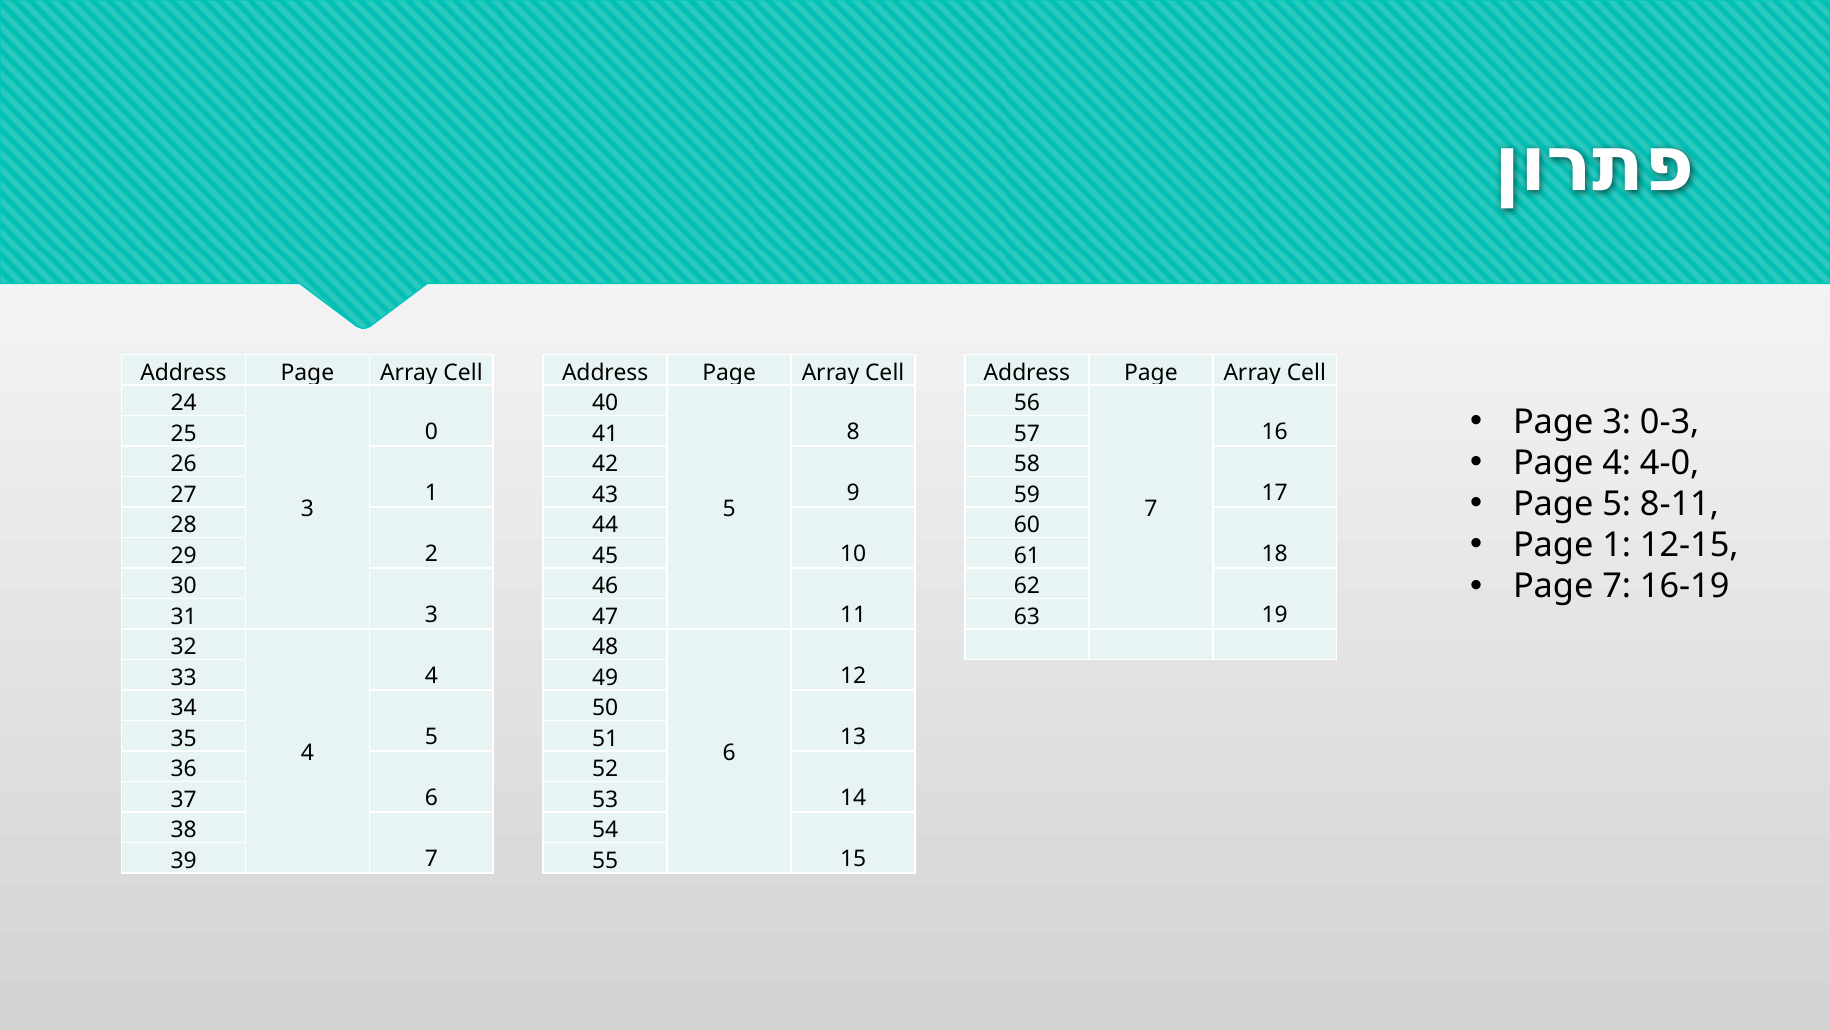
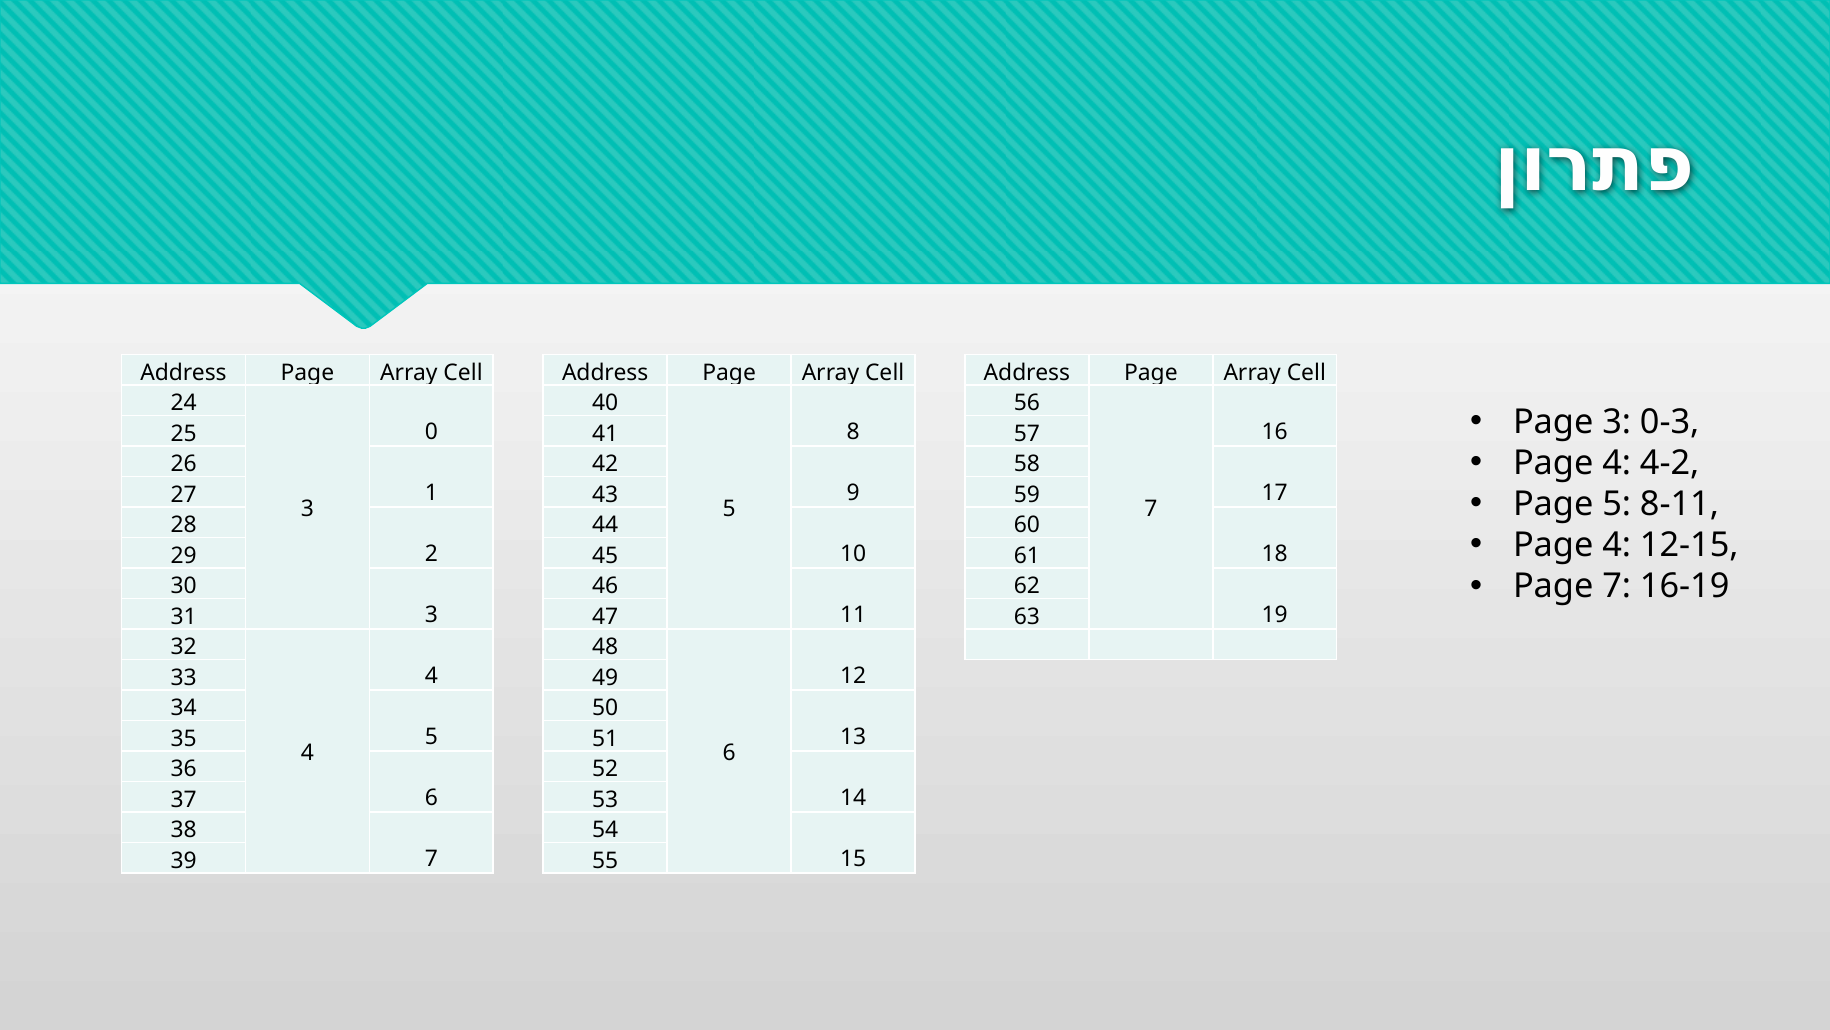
4-0: 4-0 -> 4-2
1 at (1617, 545): 1 -> 4
